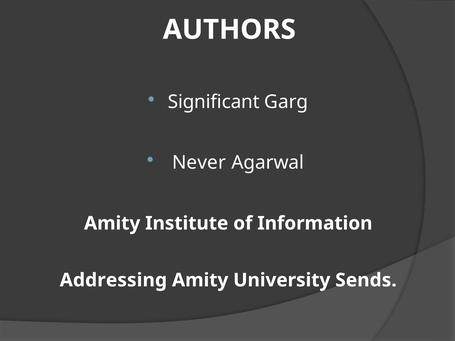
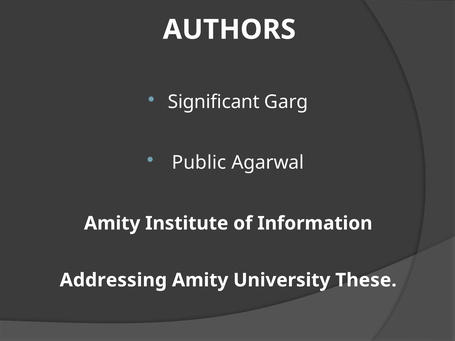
Never: Never -> Public
Sends: Sends -> These
